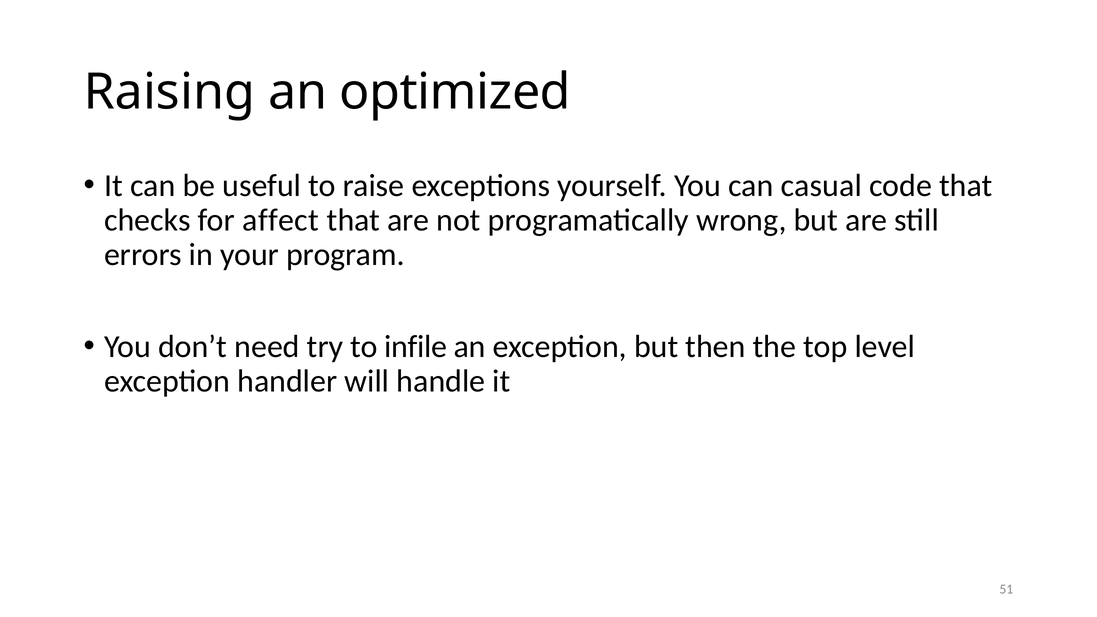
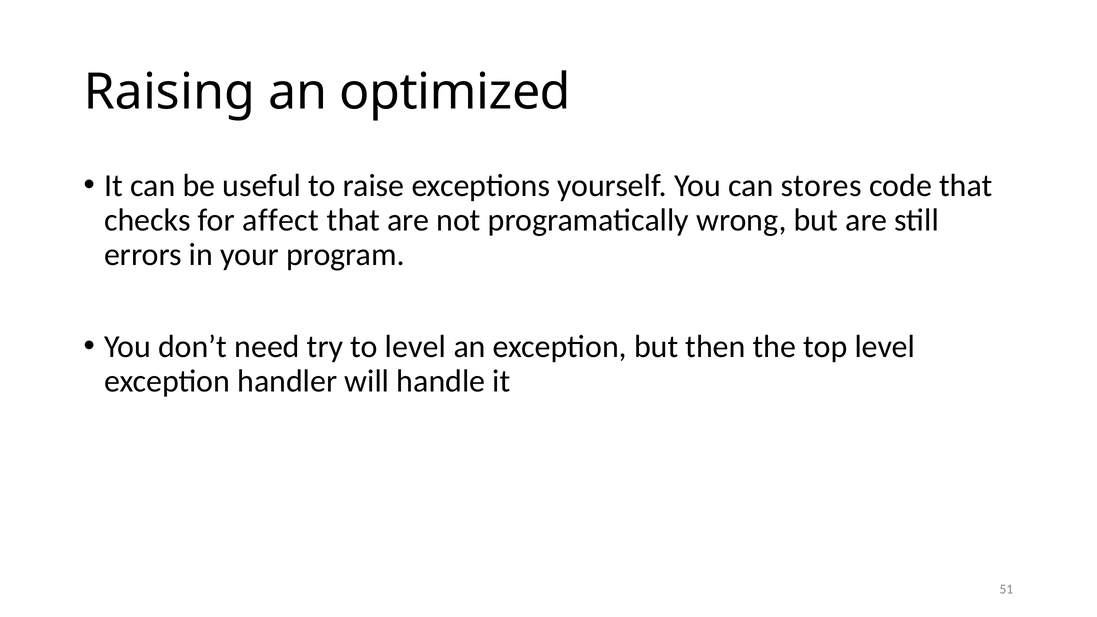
casual: casual -> stores
to infile: infile -> level
